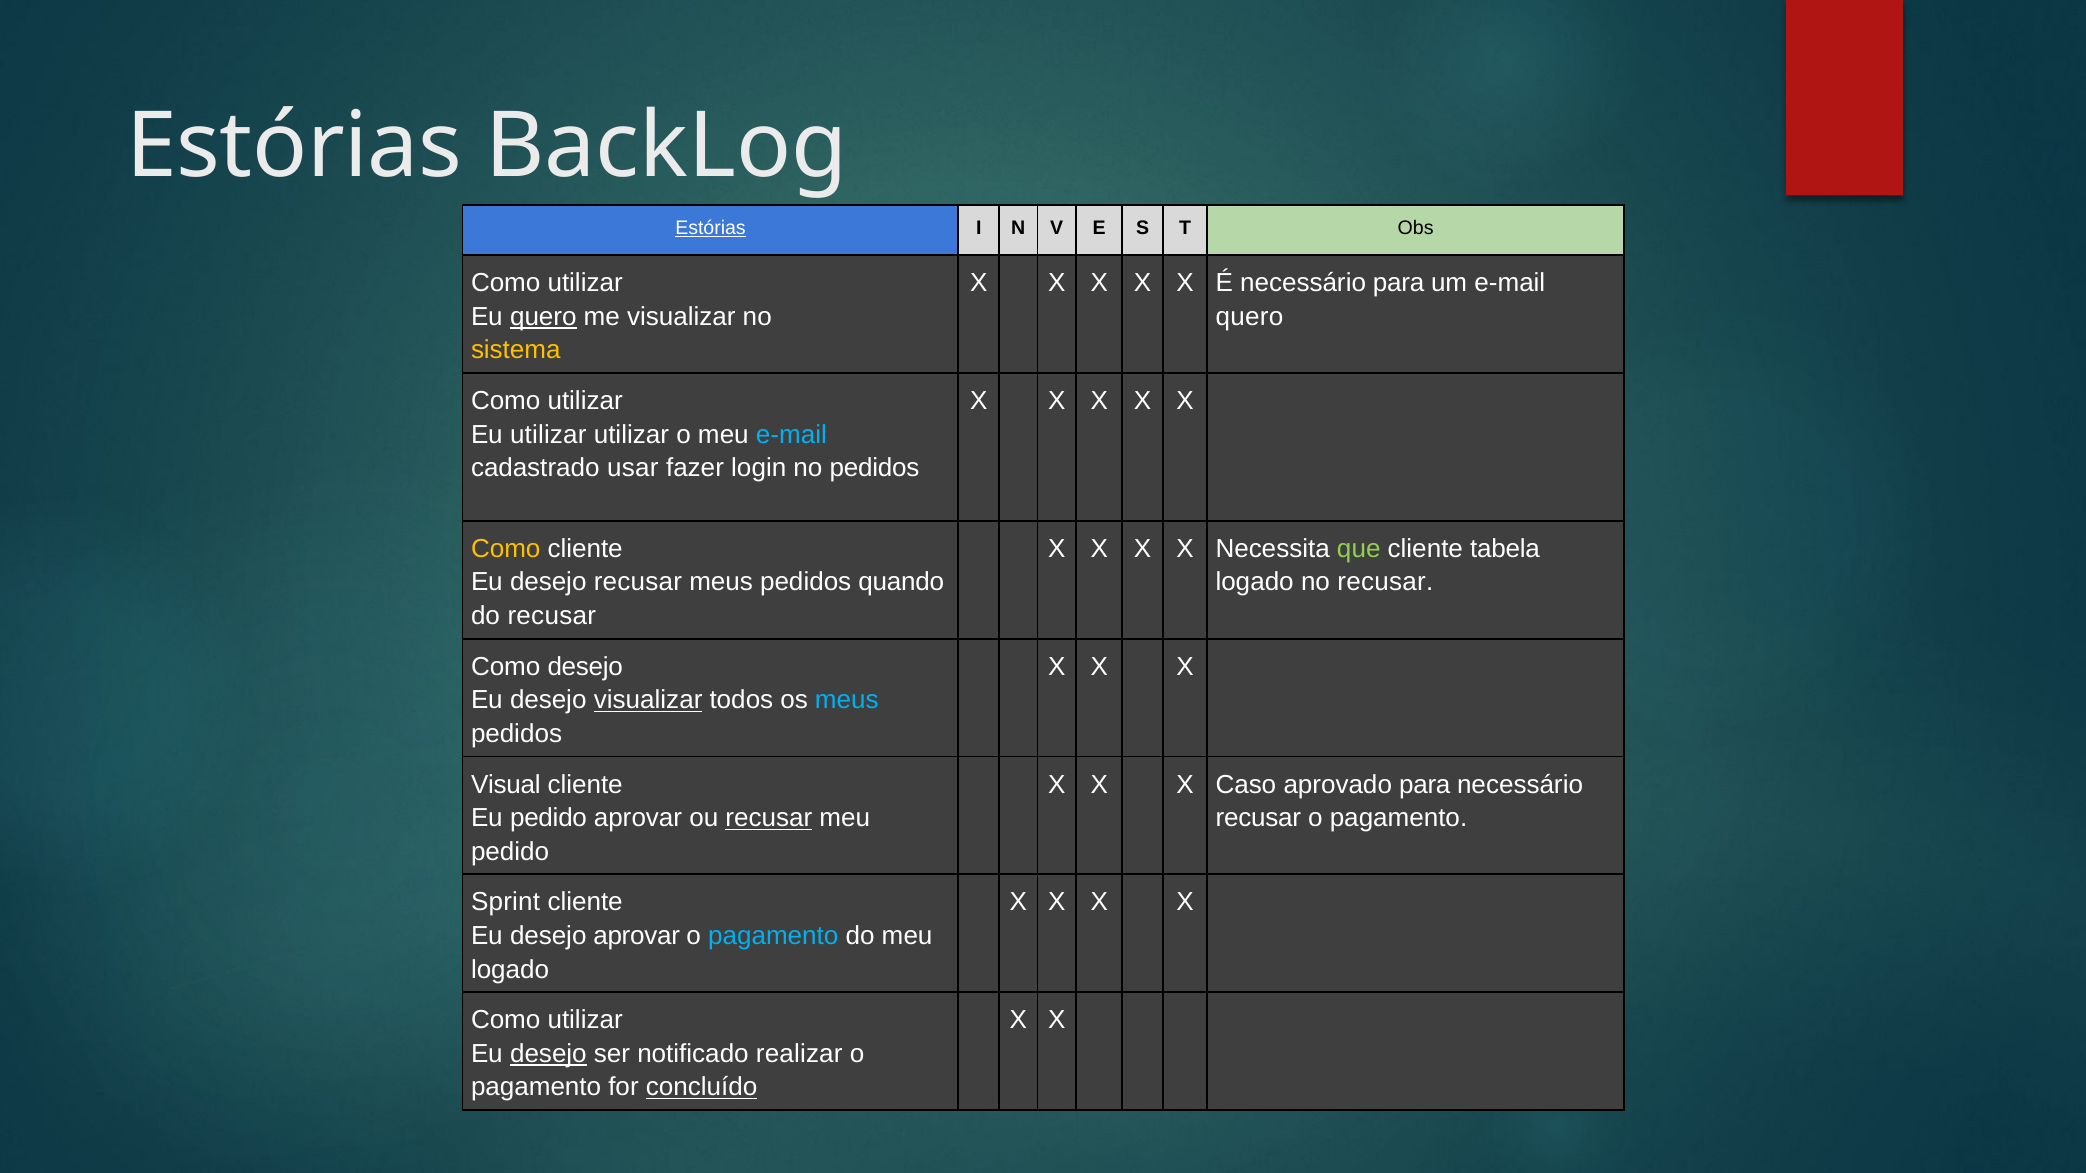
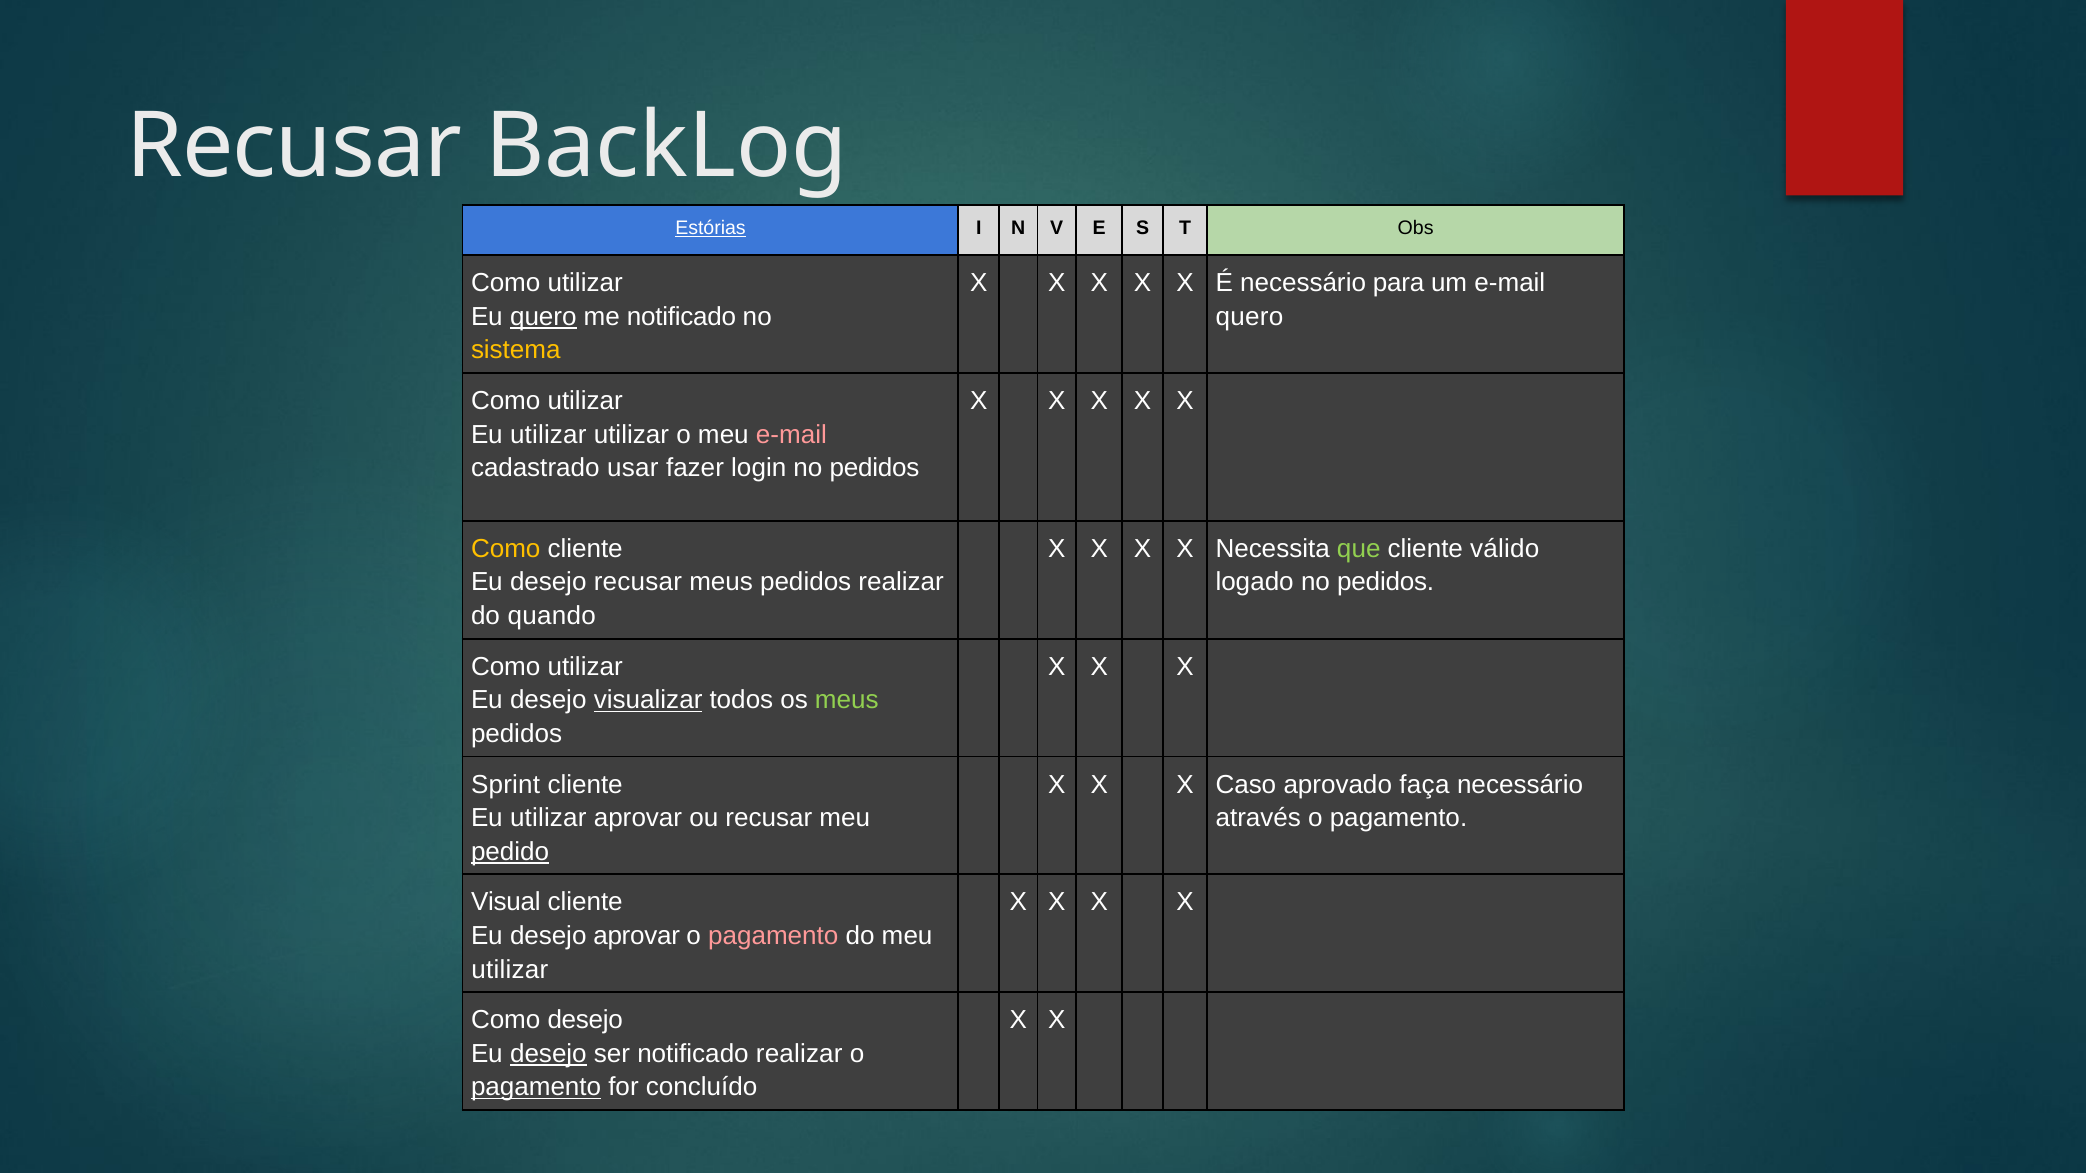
Estórias at (294, 146): Estórias -> Recusar
me visualizar: visualizar -> notificado
e-mail at (791, 435) colour: light blue -> pink
tabela: tabela -> válido
pedidos quando: quando -> realizar
logado no recusar: recusar -> pedidos
do recusar: recusar -> quando
desejo at (585, 667): desejo -> utilizar
meus at (847, 700) colour: light blue -> light green
Visual: Visual -> Sprint
aprovado para: para -> faça
pedido at (549, 818): pedido -> utilizar
recusar at (769, 818) underline: present -> none
recusar at (1258, 818): recusar -> através
pedido at (510, 852) underline: none -> present
Sprint: Sprint -> Visual
pagamento at (773, 936) colour: light blue -> pink
logado at (510, 970): logado -> utilizar
utilizar at (585, 1021): utilizar -> desejo
pagamento at (536, 1088) underline: none -> present
concluído underline: present -> none
